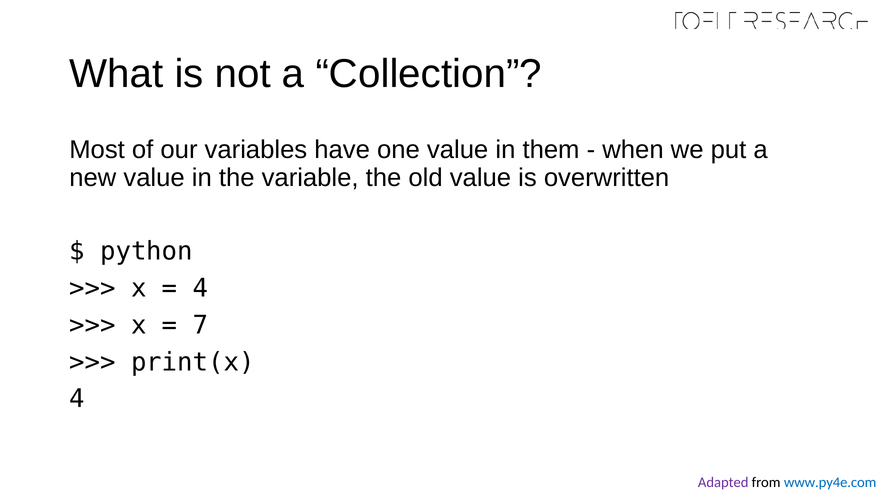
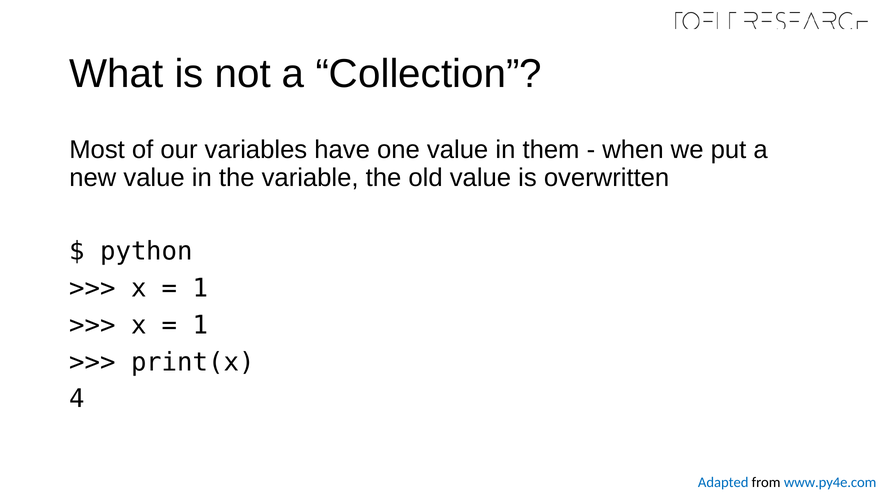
4 at (200, 288): 4 -> 1
7 at (200, 325): 7 -> 1
Adapted colour: purple -> blue
